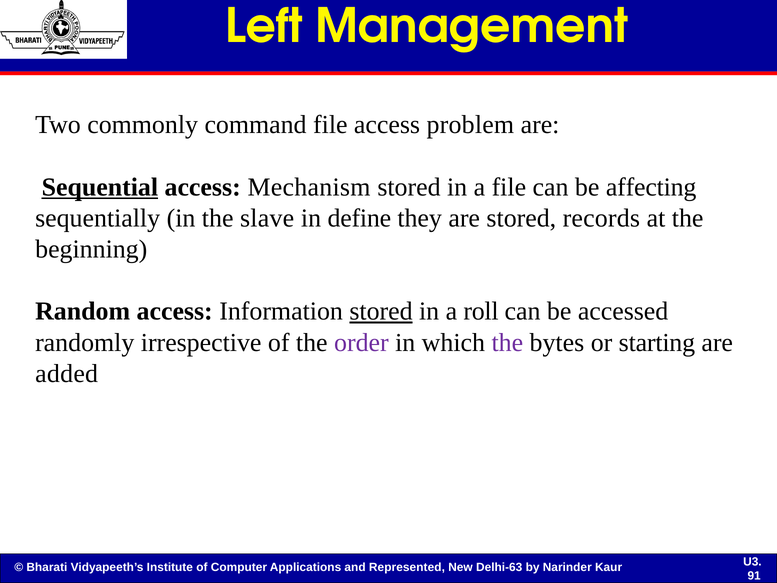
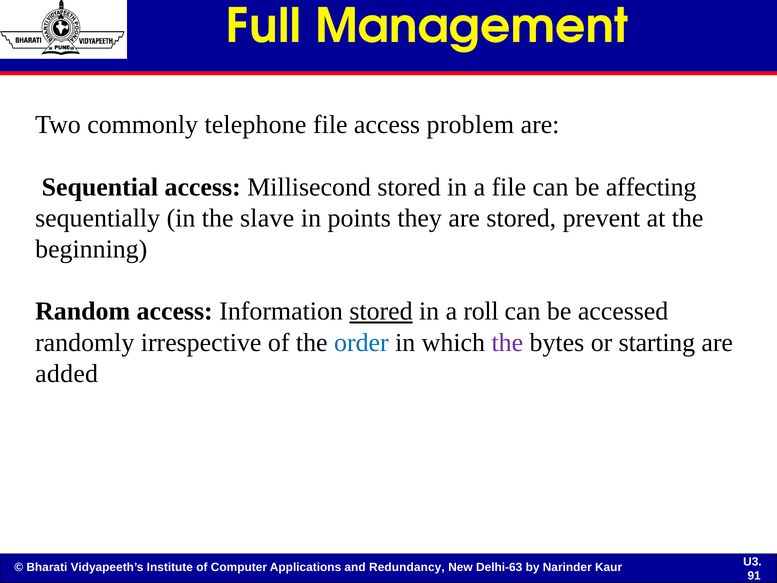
Left: Left -> Full
command: command -> telephone
Sequential underline: present -> none
Mechanism: Mechanism -> Millisecond
define: define -> points
records: records -> prevent
order colour: purple -> blue
Represented: Represented -> Redundancy
